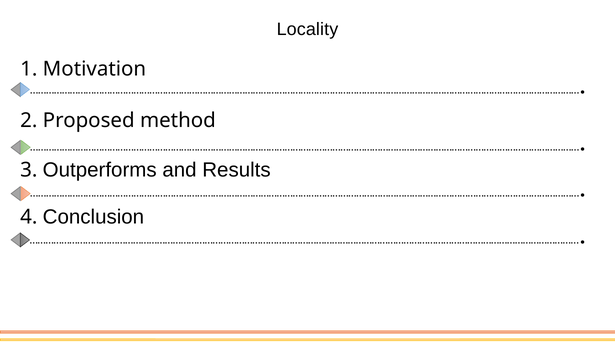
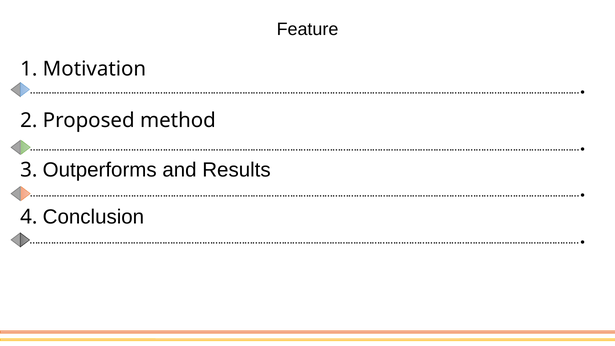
Locality: Locality -> Feature
